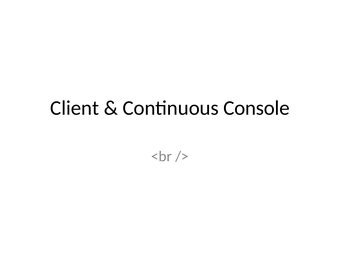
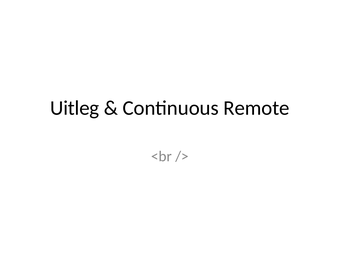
Client: Client -> Uitleg
Console: Console -> Remote
